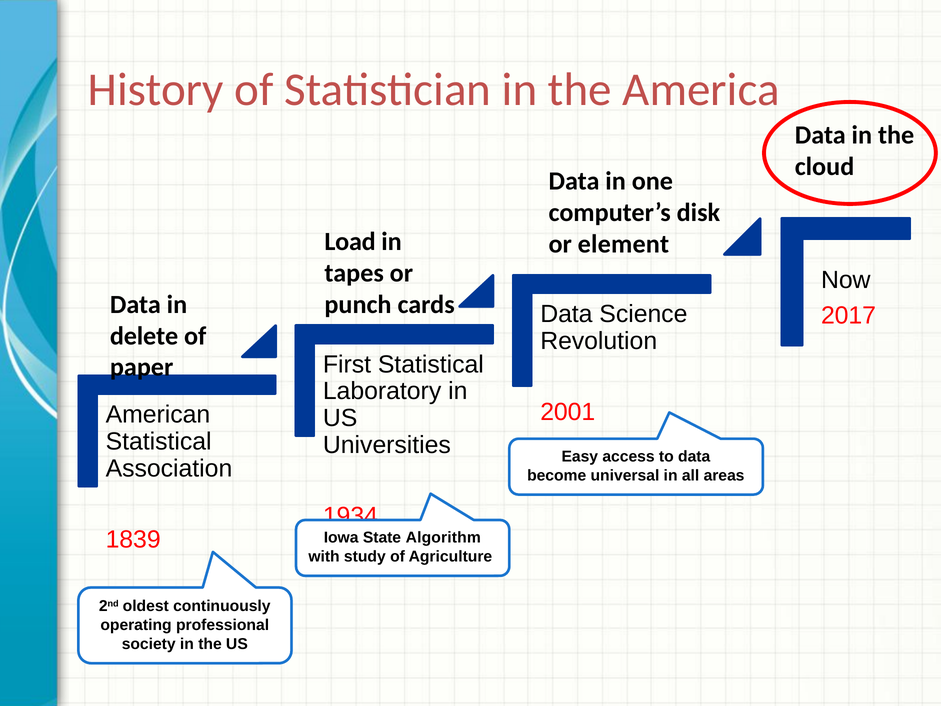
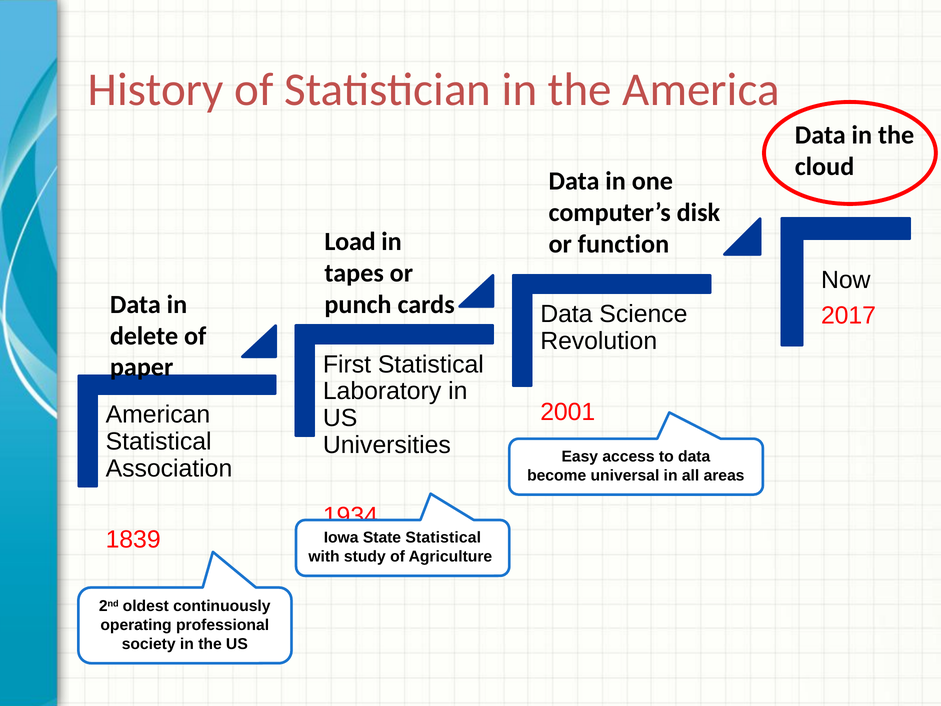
element: element -> function
State Algorithm: Algorithm -> Statistical
